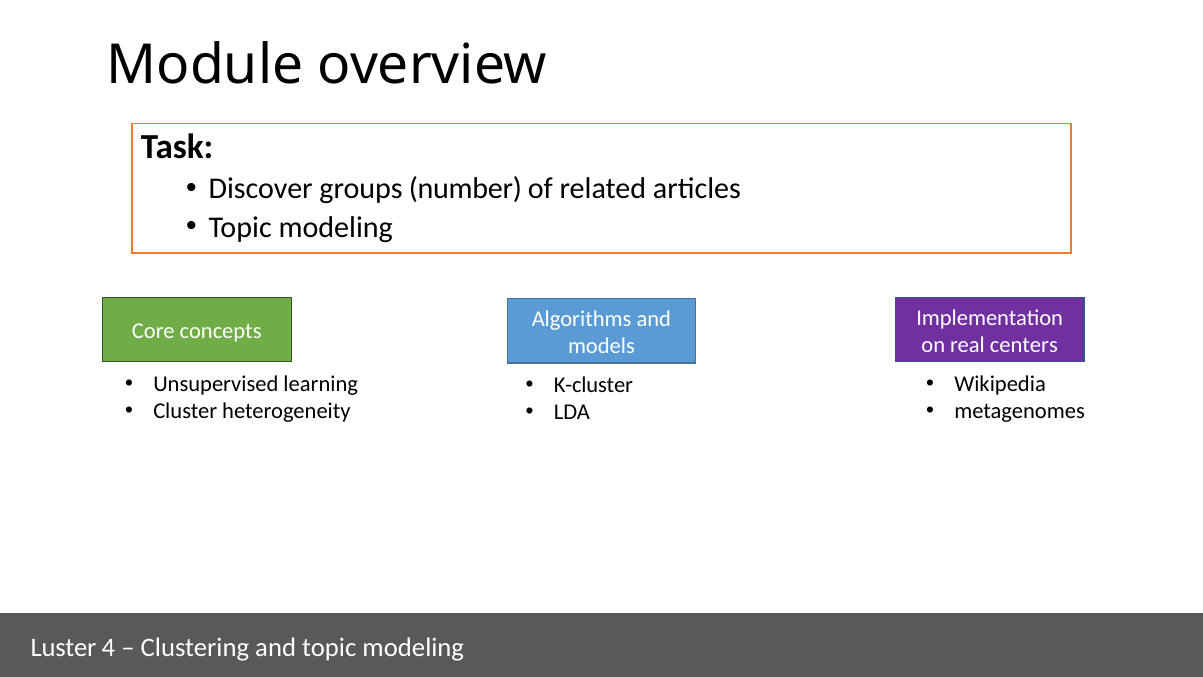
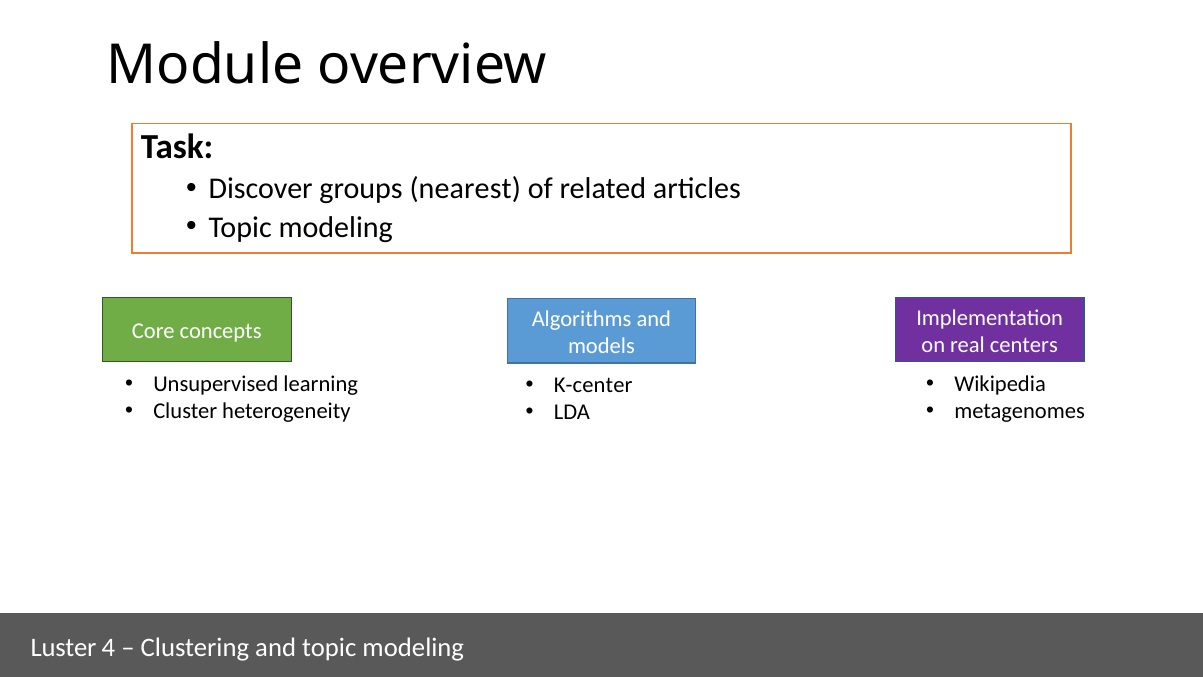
number: number -> nearest
K-cluster: K-cluster -> K-center
